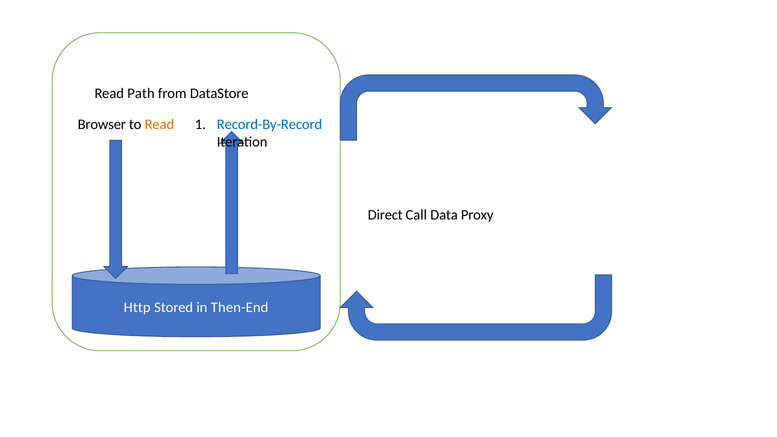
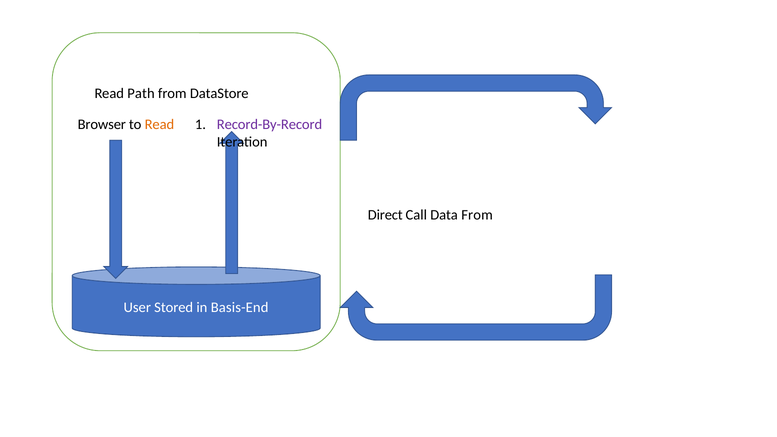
Record-By-Record colour: blue -> purple
Data Proxy: Proxy -> From
Http: Http -> User
Then-End: Then-End -> Basis-End
